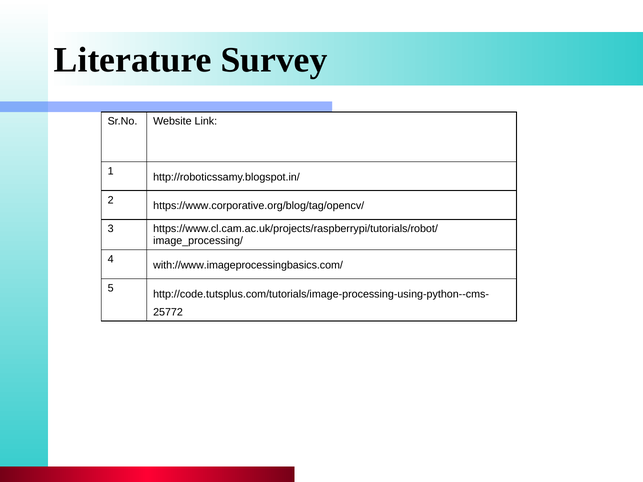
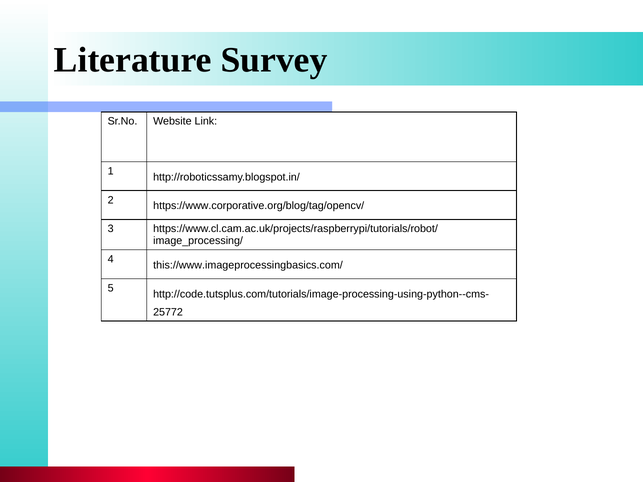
with://www.imageprocessingbasics.com/: with://www.imageprocessingbasics.com/ -> this://www.imageprocessingbasics.com/
